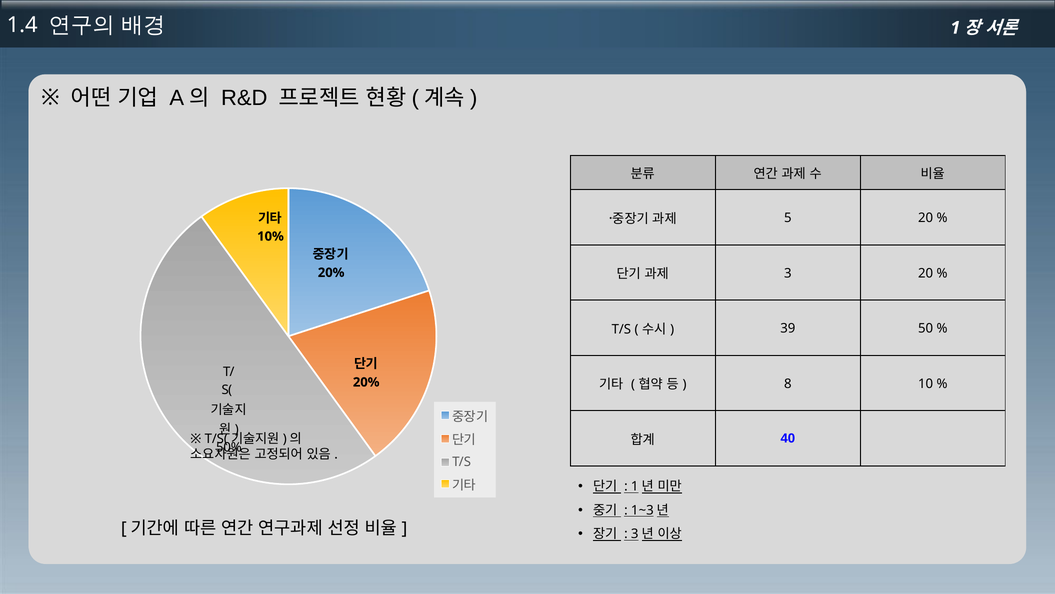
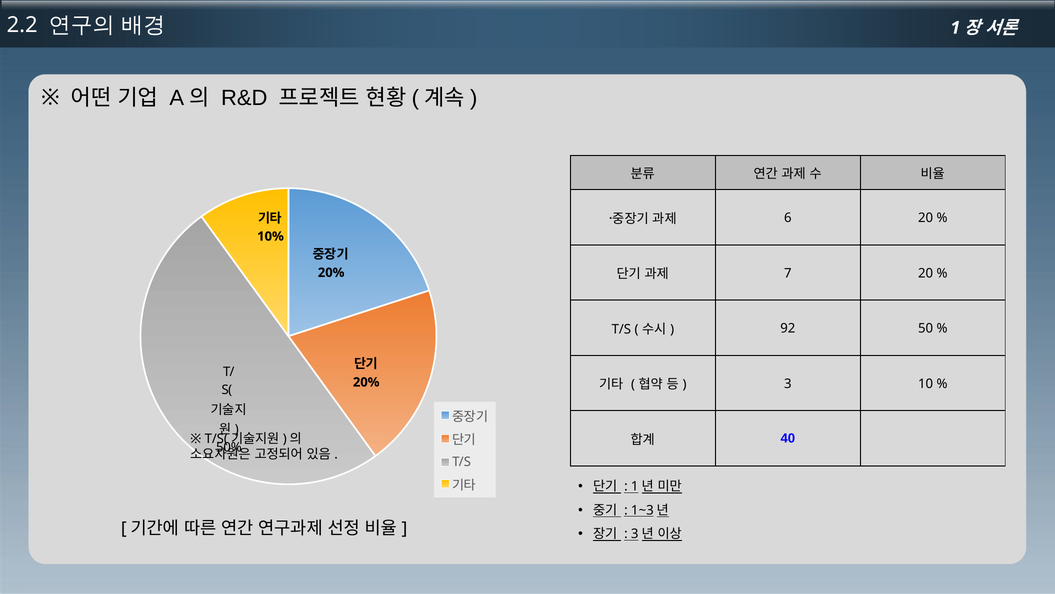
1.4: 1.4 -> 2.2
5: 5 -> 6
3: 3 -> 7
39: 39 -> 92
8: 8 -> 3
